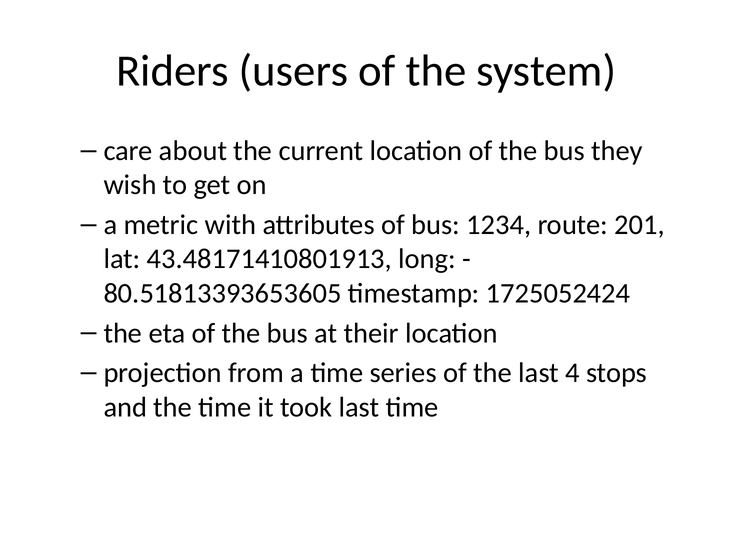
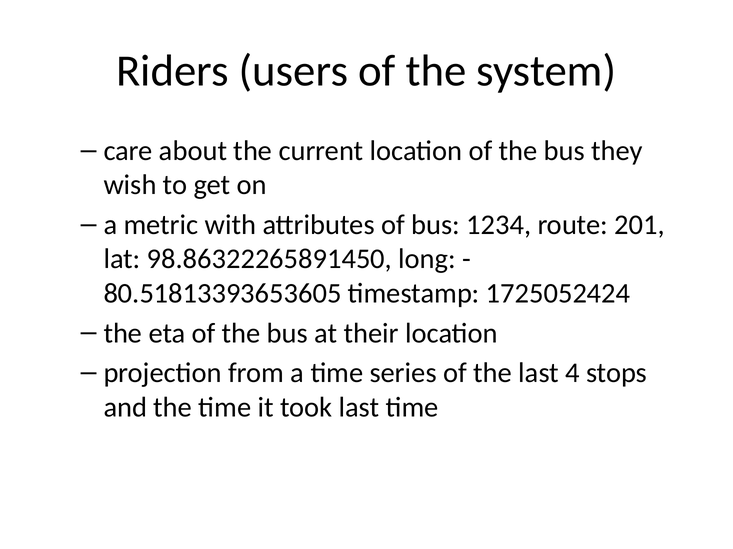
43.48171410801913: 43.48171410801913 -> 98.86322265891450
